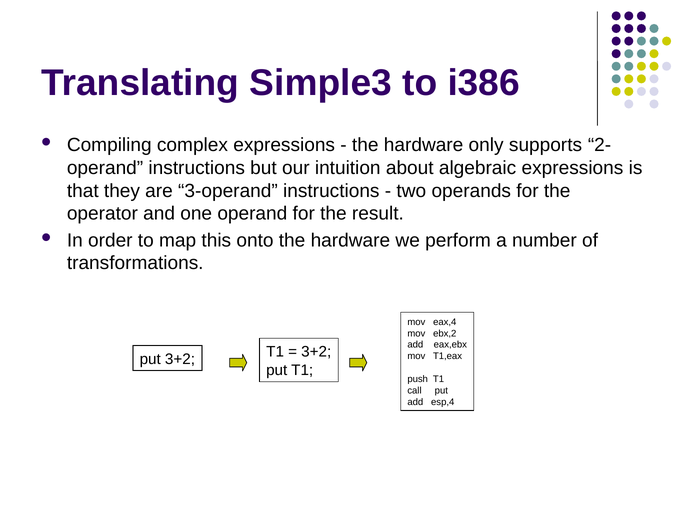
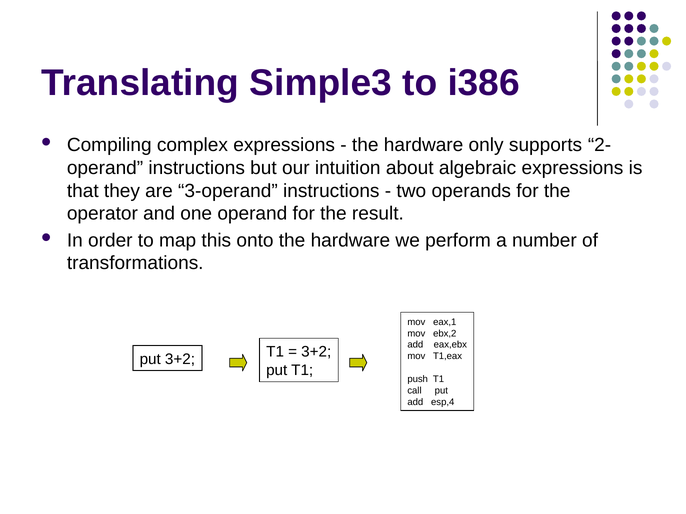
eax,4: eax,4 -> eax,1
